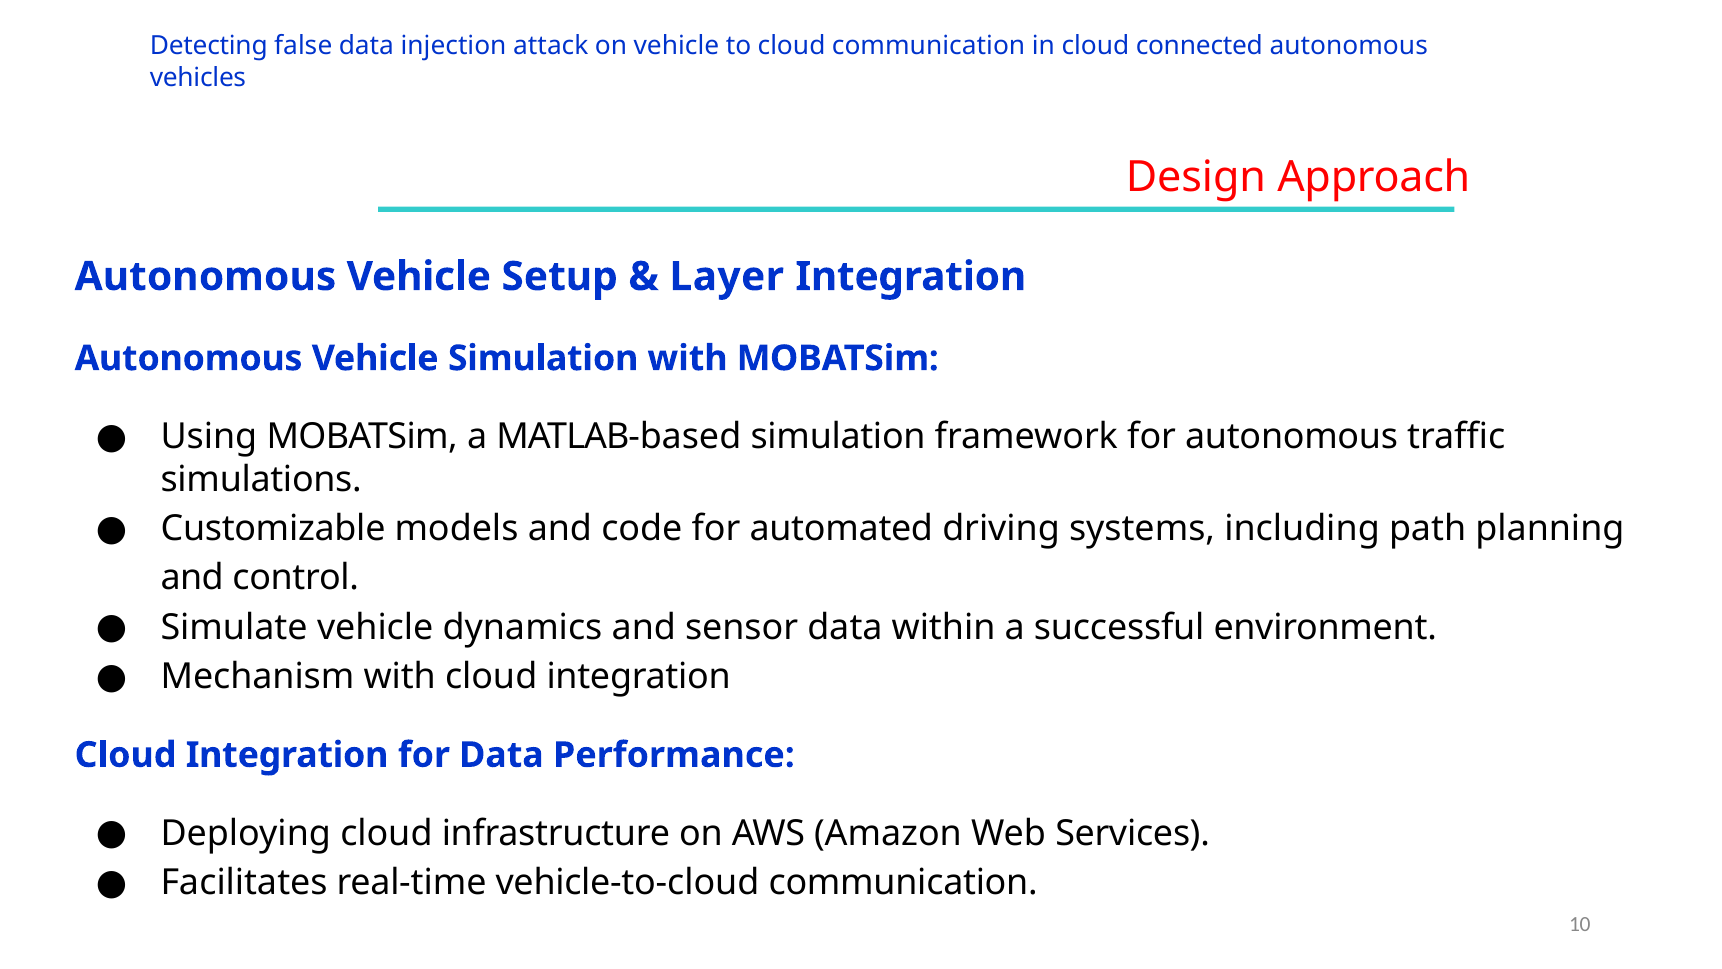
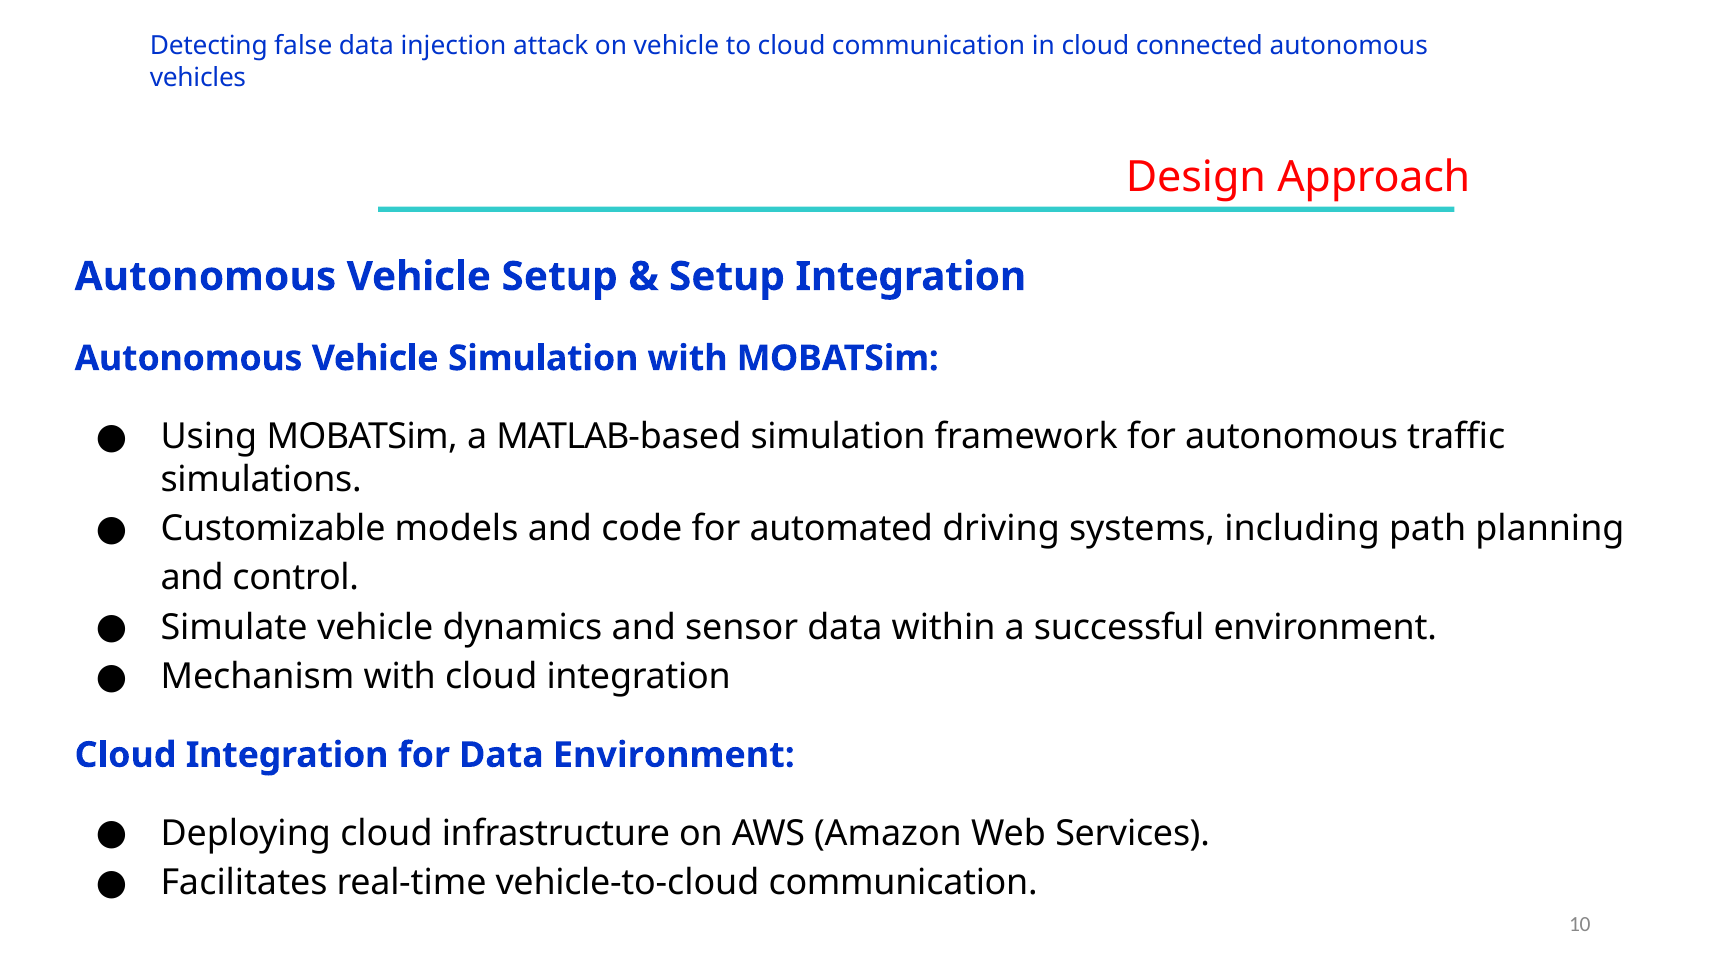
Layer at (727, 277): Layer -> Setup
Data Performance: Performance -> Environment
